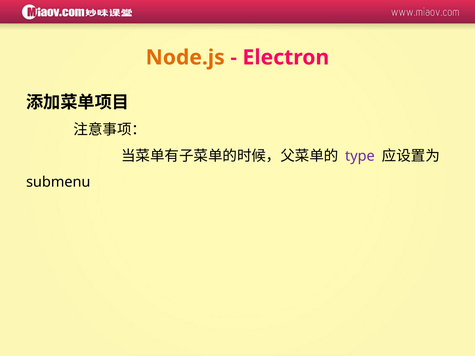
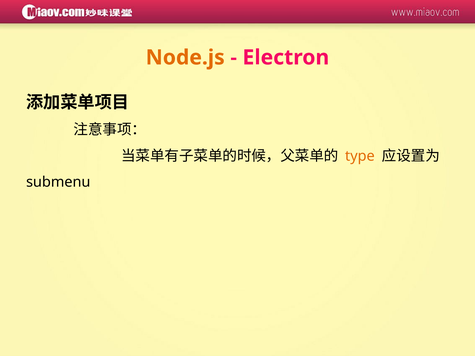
type colour: purple -> orange
